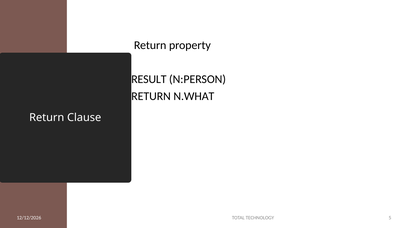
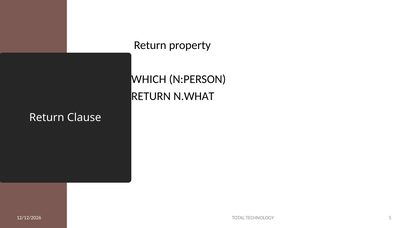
RESULT: RESULT -> WHICH
